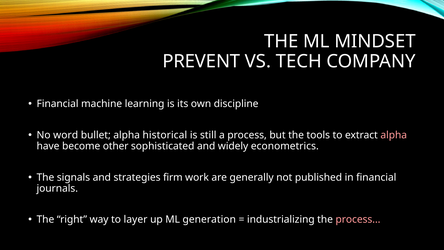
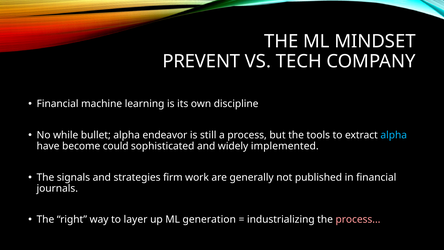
word: word -> while
historical: historical -> endeavor
alpha at (394, 135) colour: pink -> light blue
other: other -> could
econometrics: econometrics -> implemented
